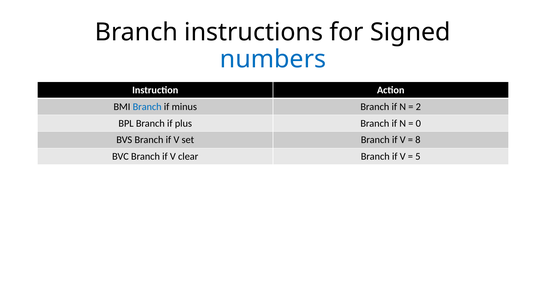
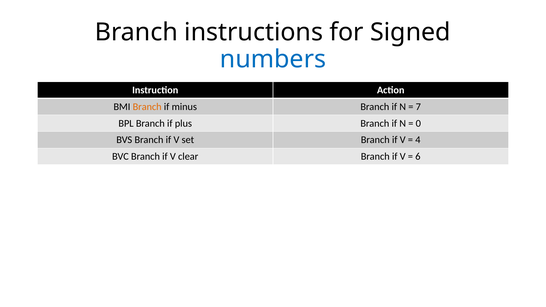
Branch at (147, 107) colour: blue -> orange
2: 2 -> 7
8: 8 -> 4
5: 5 -> 6
